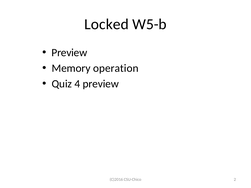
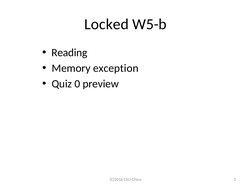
Preview at (69, 53): Preview -> Reading
operation: operation -> exception
4: 4 -> 0
